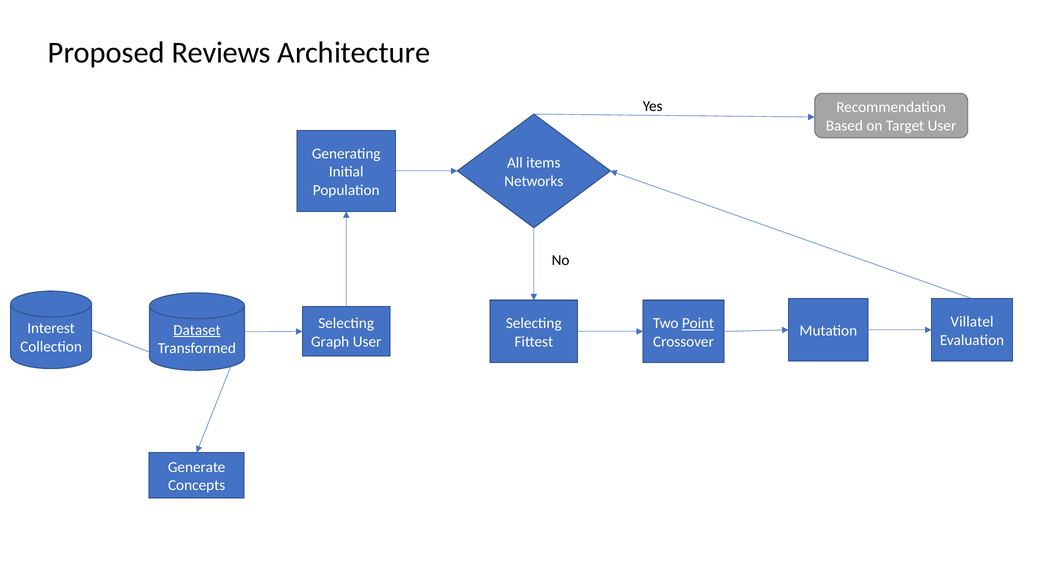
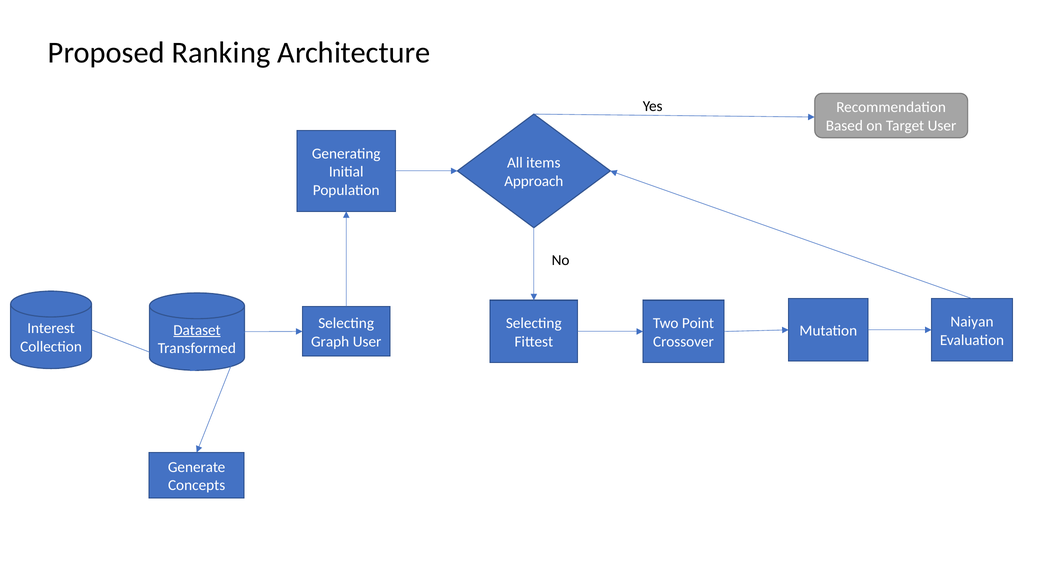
Reviews: Reviews -> Ranking
Networks: Networks -> Approach
Villatel: Villatel -> Naiyan
Point underline: present -> none
